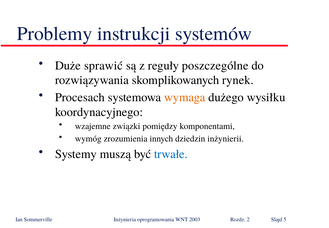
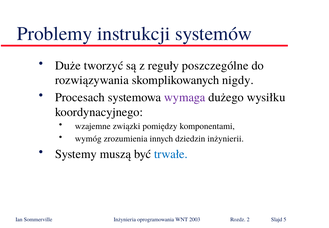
sprawić: sprawić -> tworzyć
rynek: rynek -> nigdy
wymaga colour: orange -> purple
